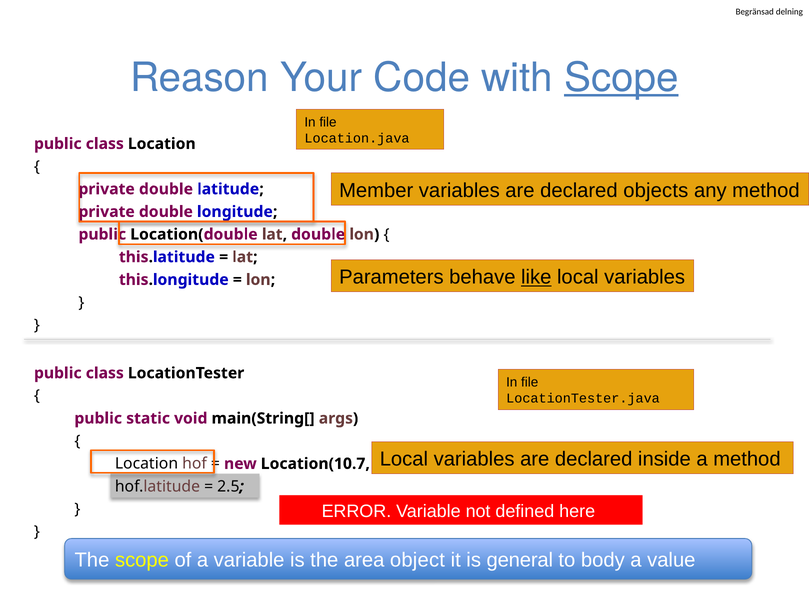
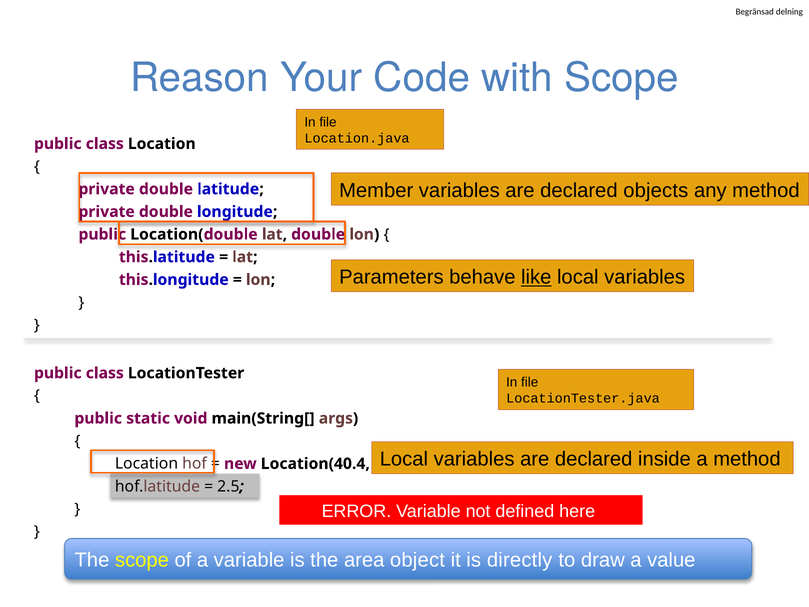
Scope at (621, 78) underline: present -> none
Location(10.7: Location(10.7 -> Location(40.4
general: general -> directly
body: body -> draw
